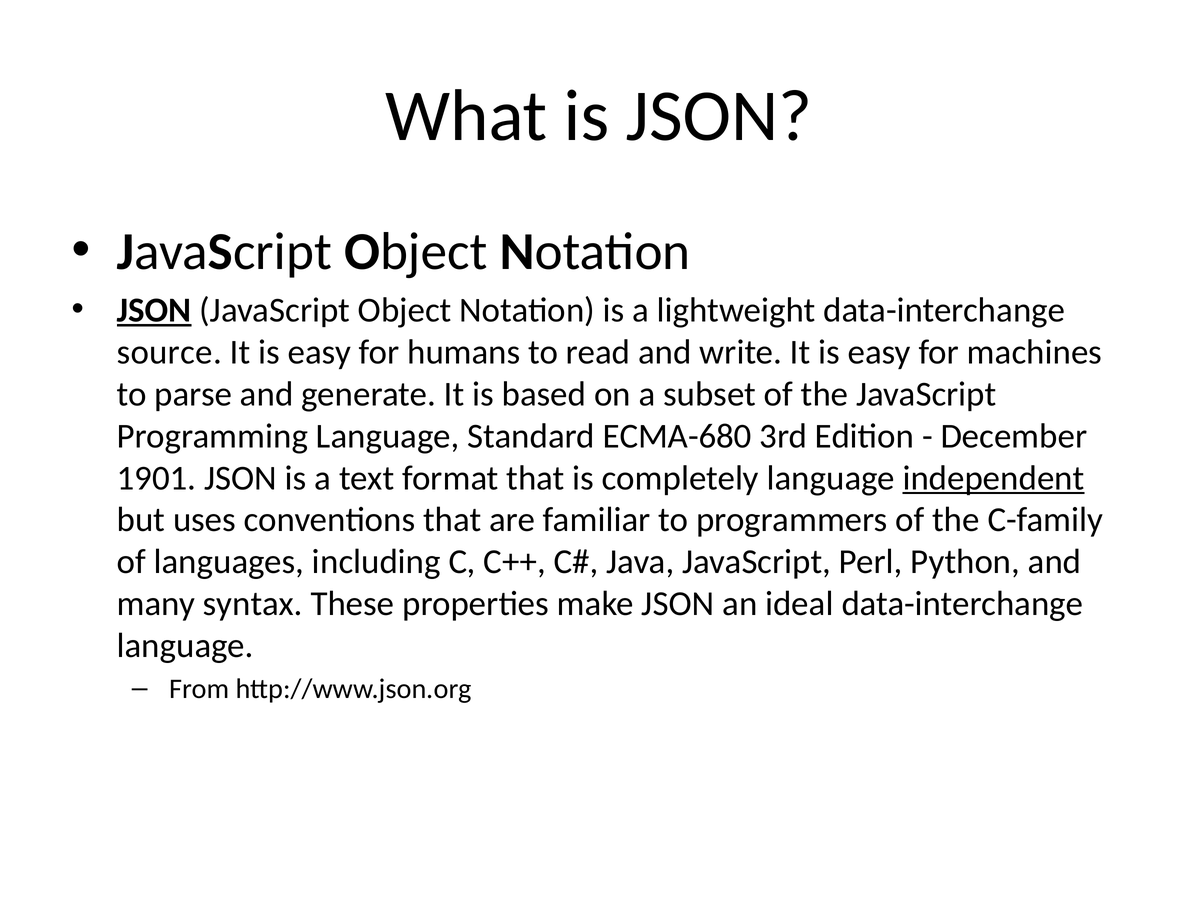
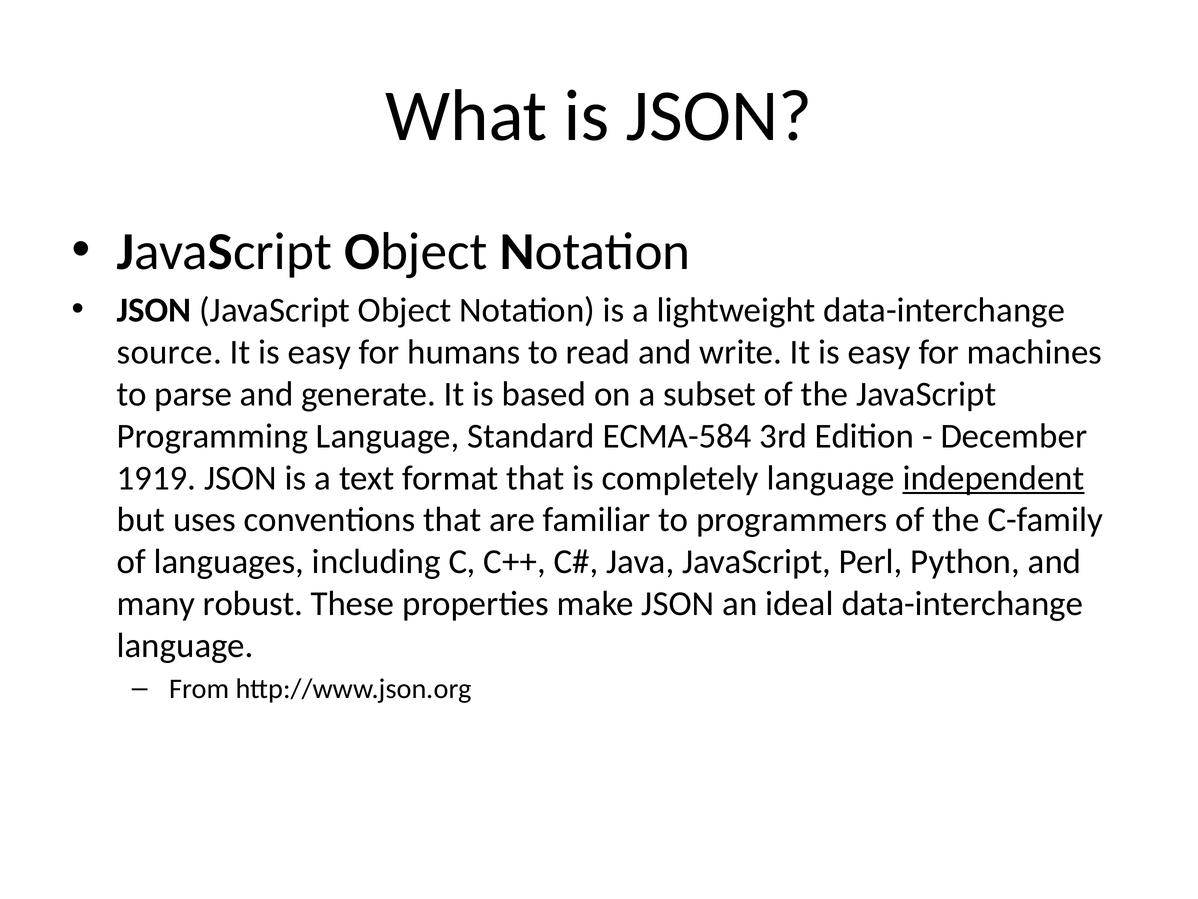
JSON at (154, 310) underline: present -> none
ECMA-680: ECMA-680 -> ECMA-584
1901: 1901 -> 1919
syntax: syntax -> robust
